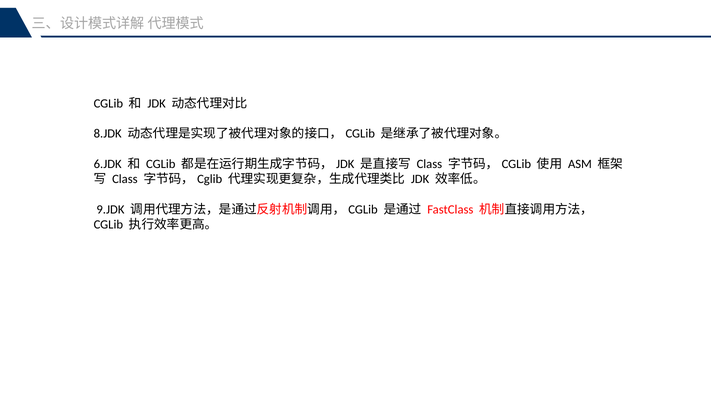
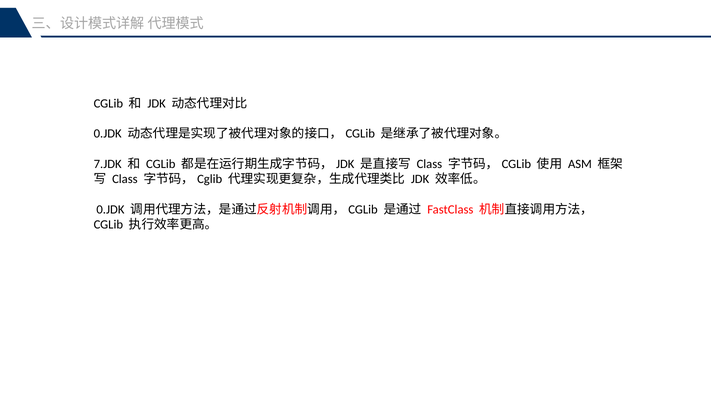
8.JDK at (108, 134): 8.JDK -> 0.JDK
6.JDK: 6.JDK -> 7.JDK
9.JDK at (110, 210): 9.JDK -> 0.JDK
